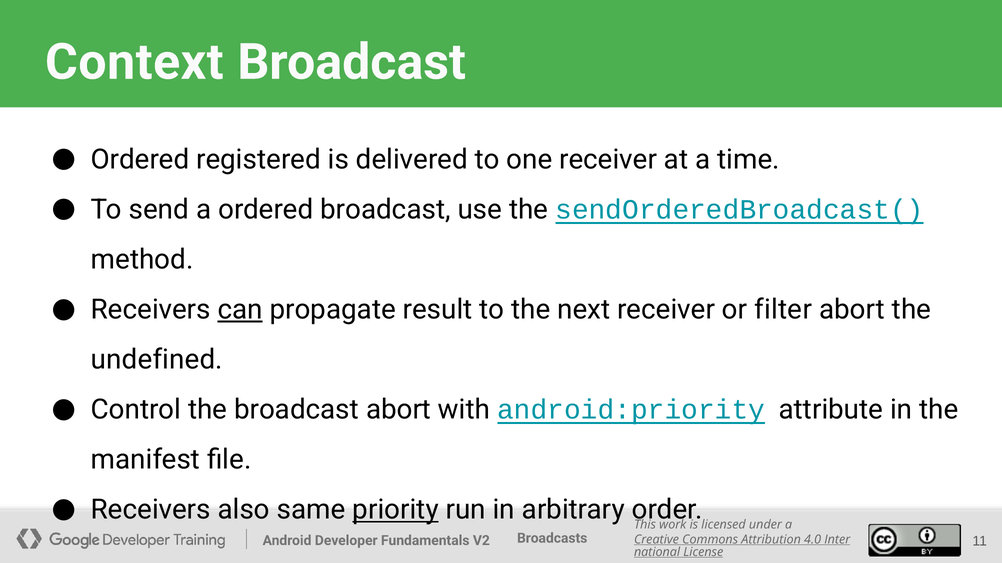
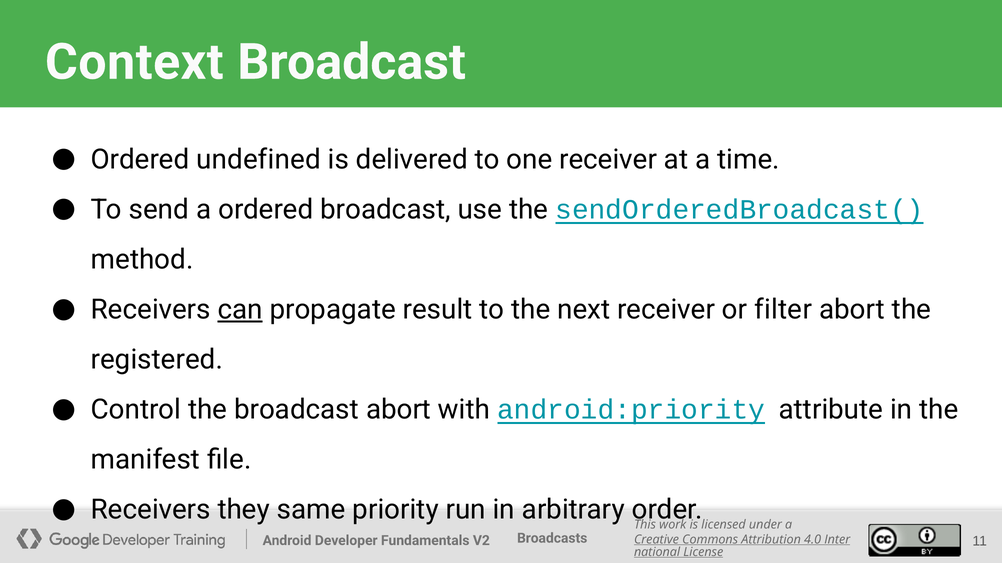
registered: registered -> undefined
undefined: undefined -> registered
also: also -> they
priority underline: present -> none
